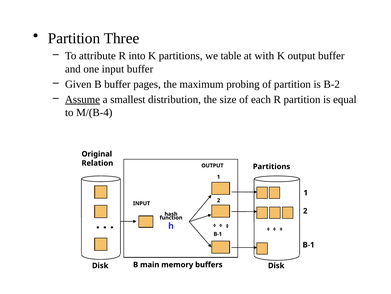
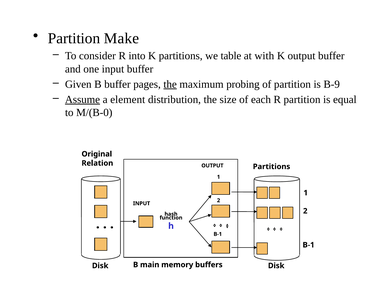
Three: Three -> Make
attribute: attribute -> consider
the at (170, 84) underline: none -> present
B-2: B-2 -> B-9
smallest: smallest -> element
M/(B-4: M/(B-4 -> M/(B-0
